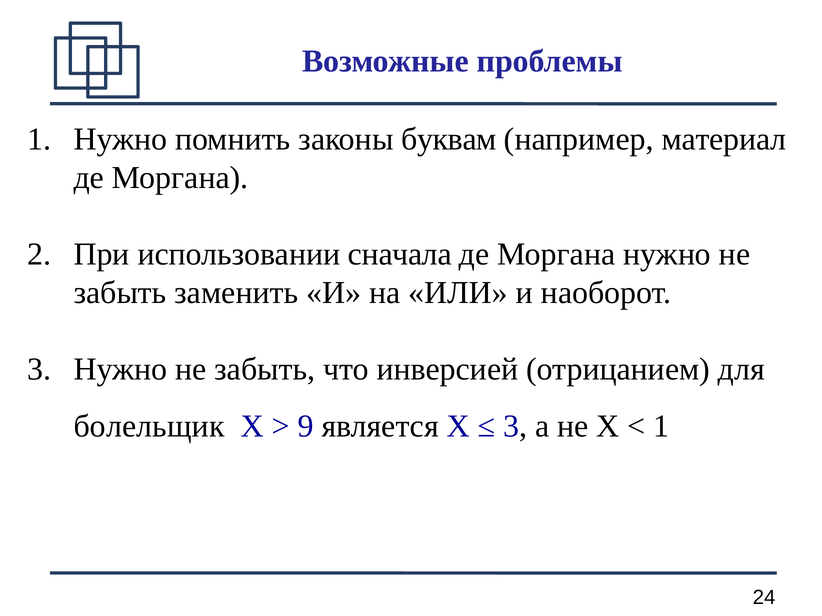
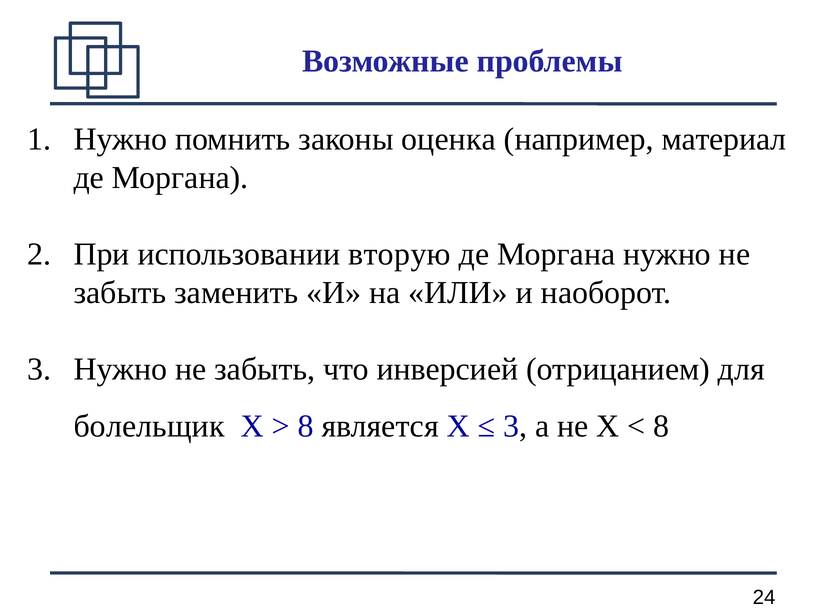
буквам: буквам -> оценка
сначала: сначала -> вторую
9 at (306, 426): 9 -> 8
1 at (661, 426): 1 -> 8
